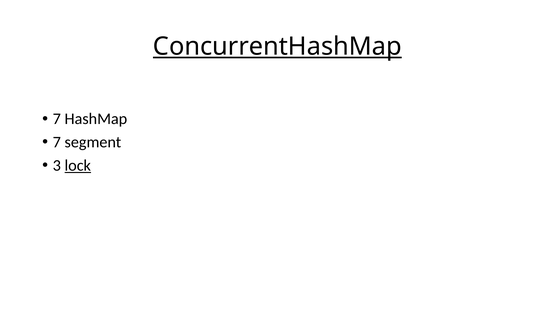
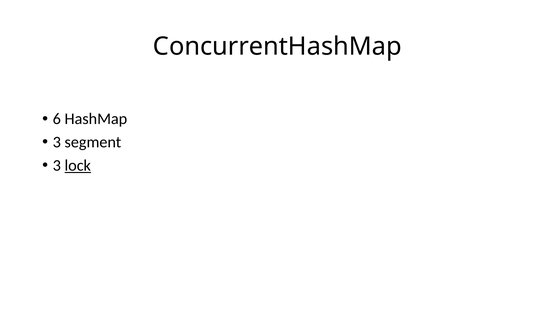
ConcurrentHashMap underline: present -> none
7 at (57, 119): 7 -> 6
7 at (57, 142): 7 -> 3
